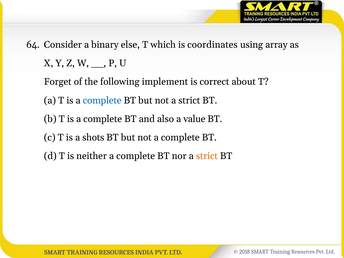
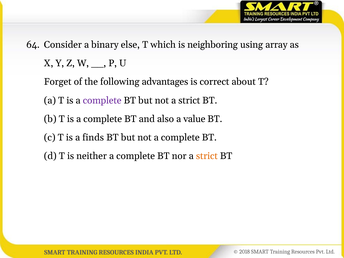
coordinates: coordinates -> neighboring
implement: implement -> advantages
complete at (102, 100) colour: blue -> purple
shots: shots -> finds
